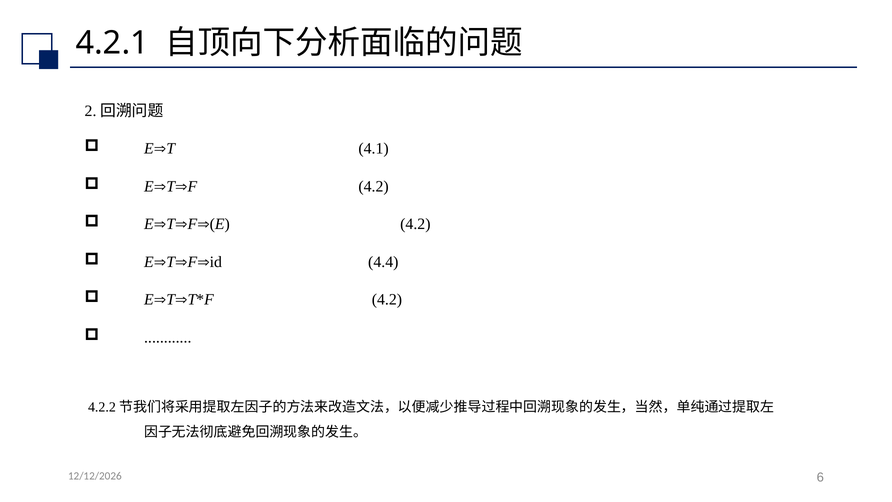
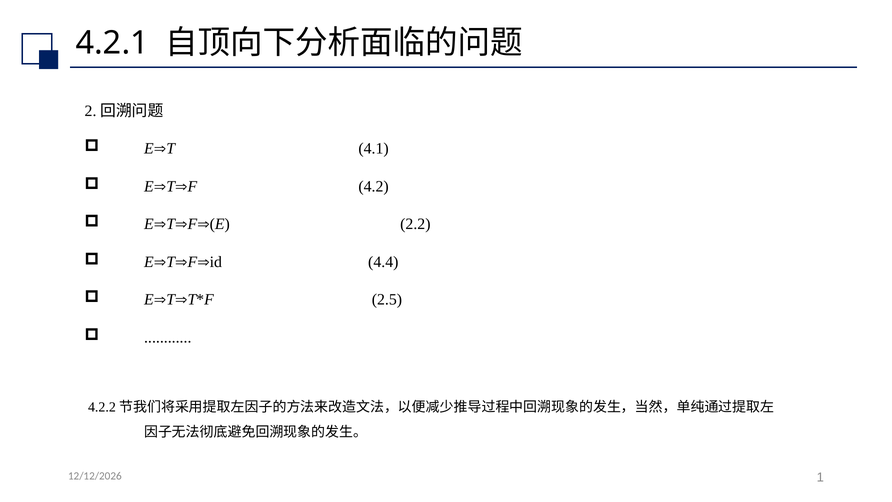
ETF(E 4.2: 4.2 -> 2.2
4.2 at (387, 300): 4.2 -> 2.5
6: 6 -> 1
